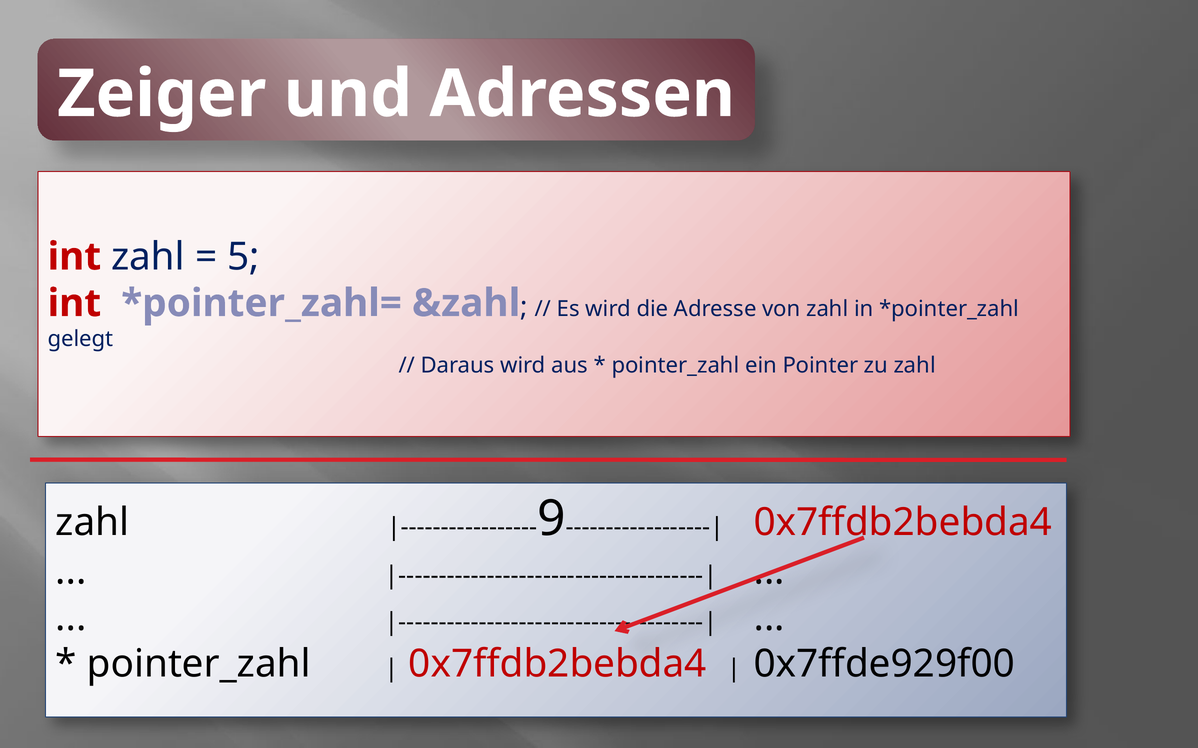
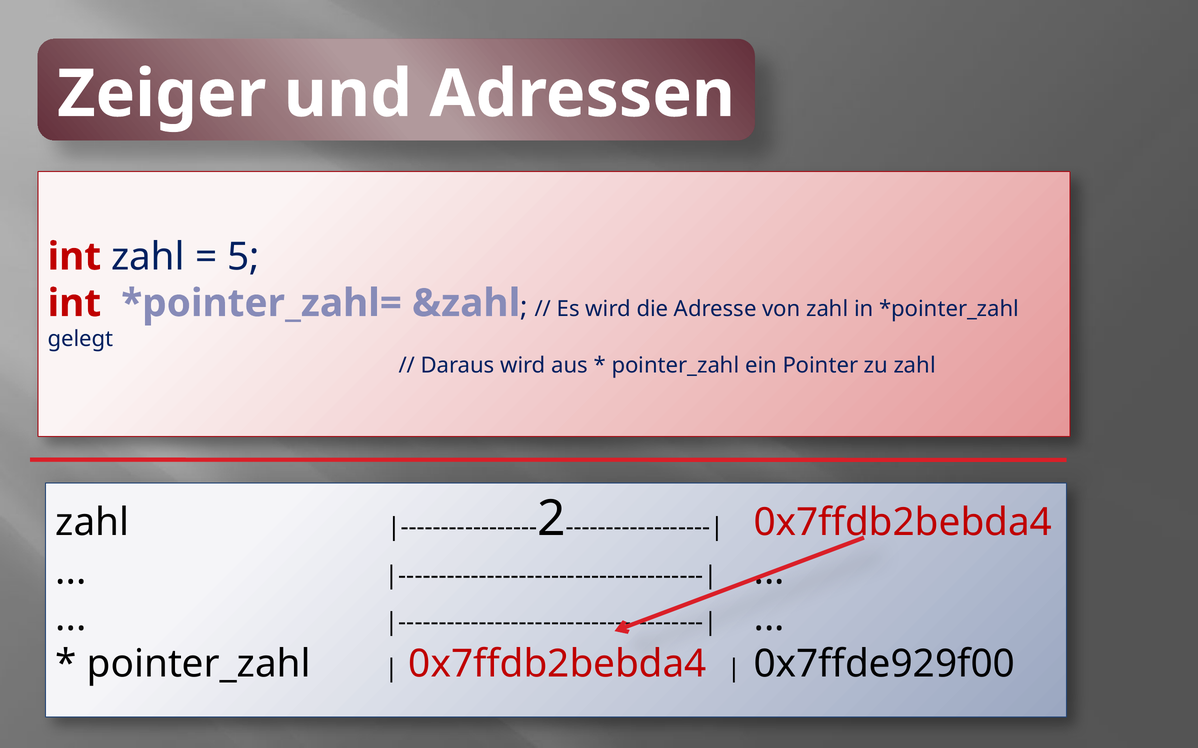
9: 9 -> 2
